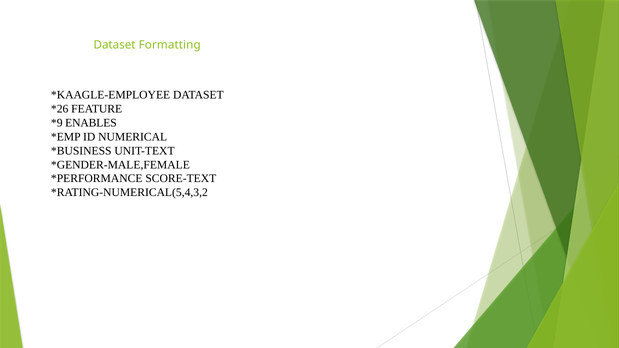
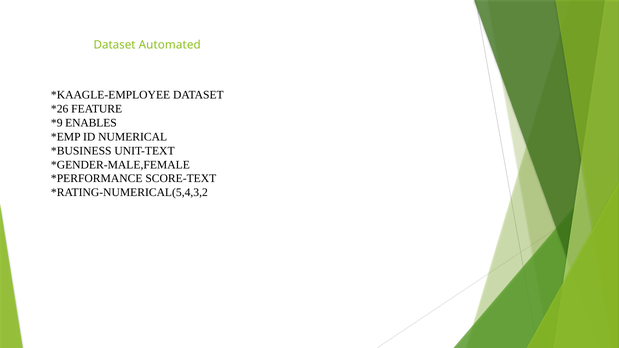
Formatting: Formatting -> Automated
